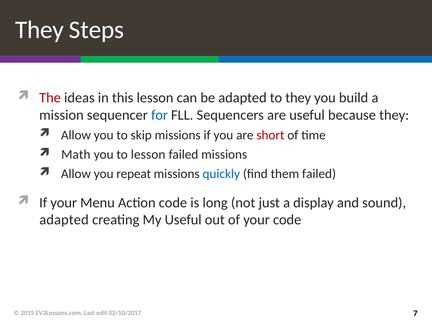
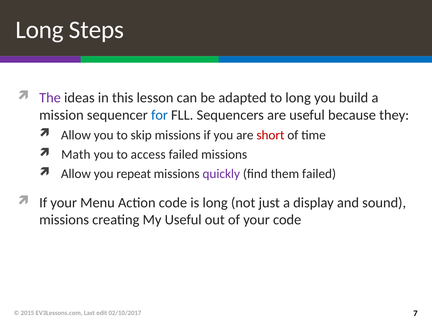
They at (39, 30): They -> Long
The colour: red -> purple
to they: they -> long
to lesson: lesson -> access
quickly colour: blue -> purple
adapted at (64, 220): adapted -> missions
